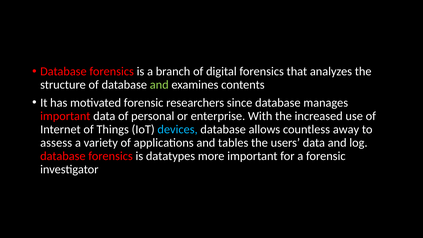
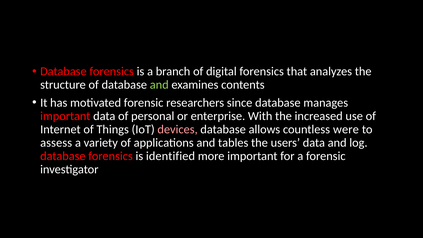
devices colour: light blue -> pink
away: away -> were
datatypes: datatypes -> identified
